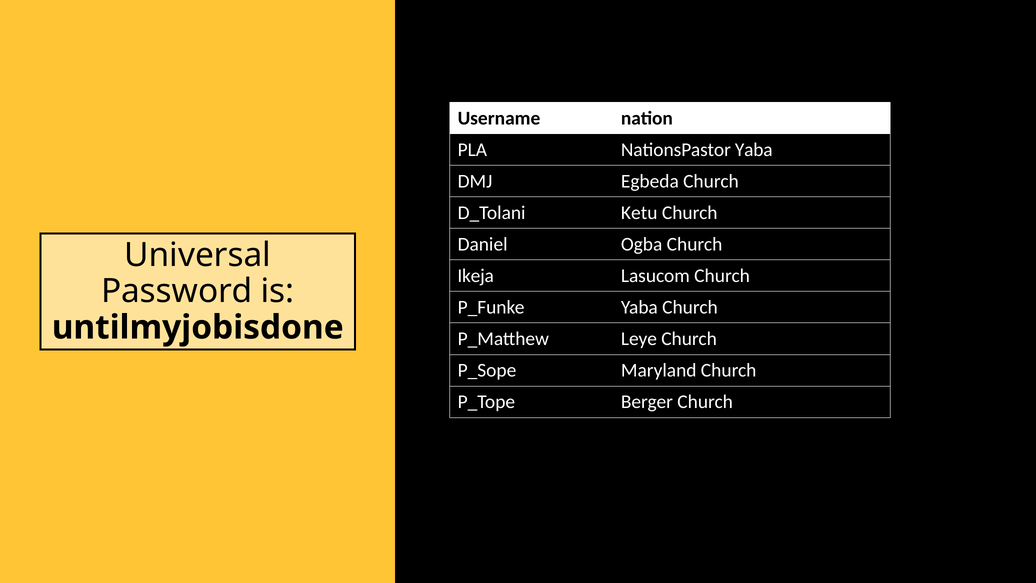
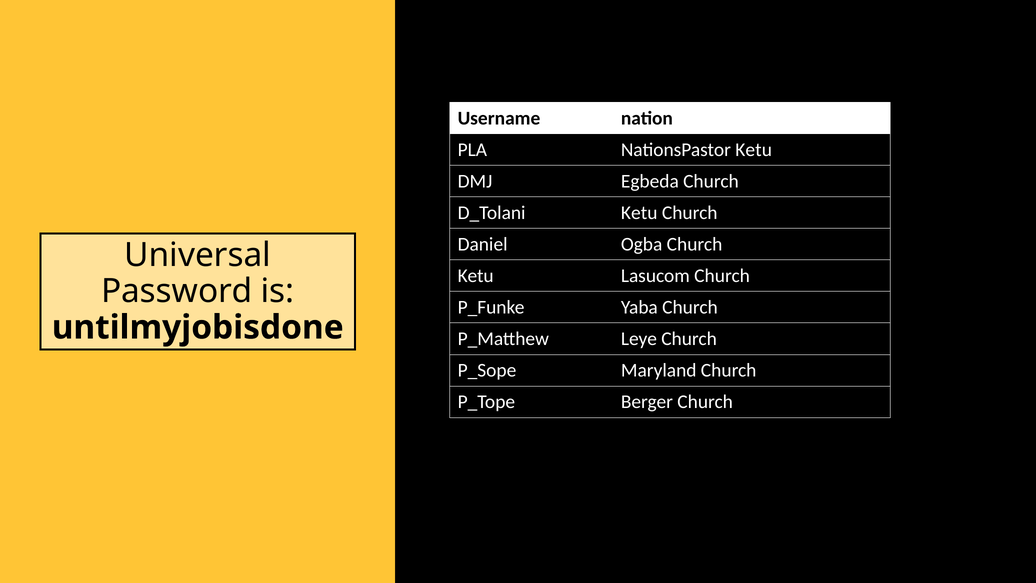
NationsPastor Yaba: Yaba -> Ketu
Ikeja at (476, 276): Ikeja -> Ketu
